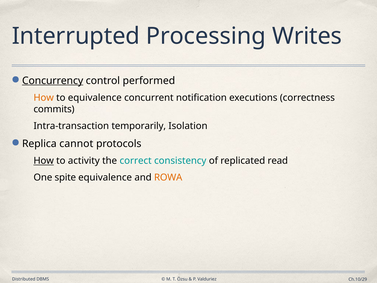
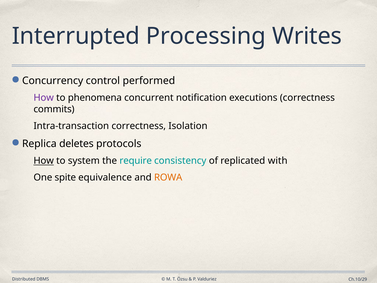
Concurrency underline: present -> none
How at (44, 98) colour: orange -> purple
to equivalence: equivalence -> phenomena
Intra-transaction temporarily: temporarily -> correctness
cannot: cannot -> deletes
activity: activity -> system
correct: correct -> require
read: read -> with
